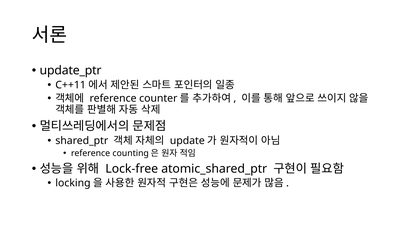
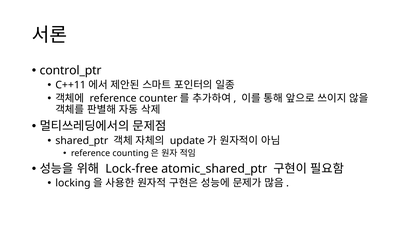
update_ptr: update_ptr -> control_ptr
